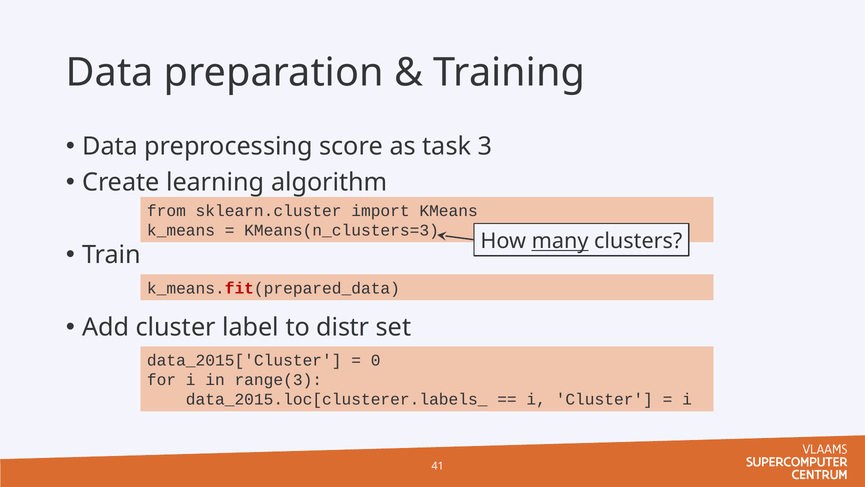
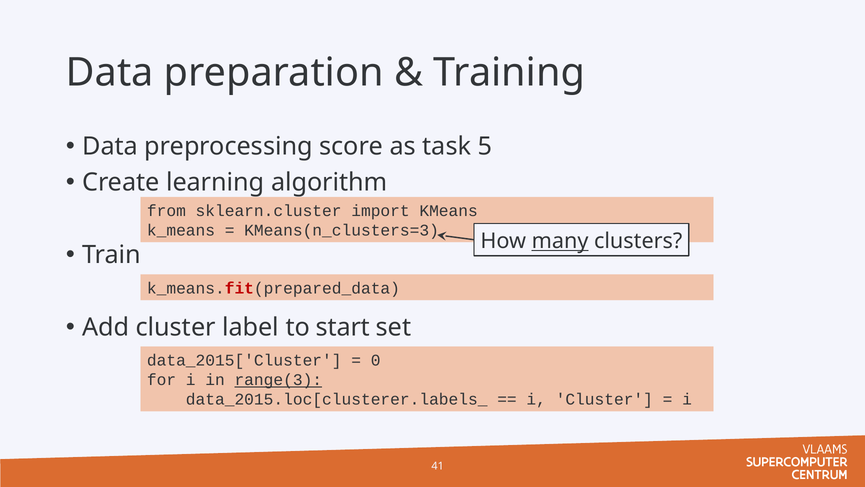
3: 3 -> 5
distr: distr -> start
range(3 underline: none -> present
